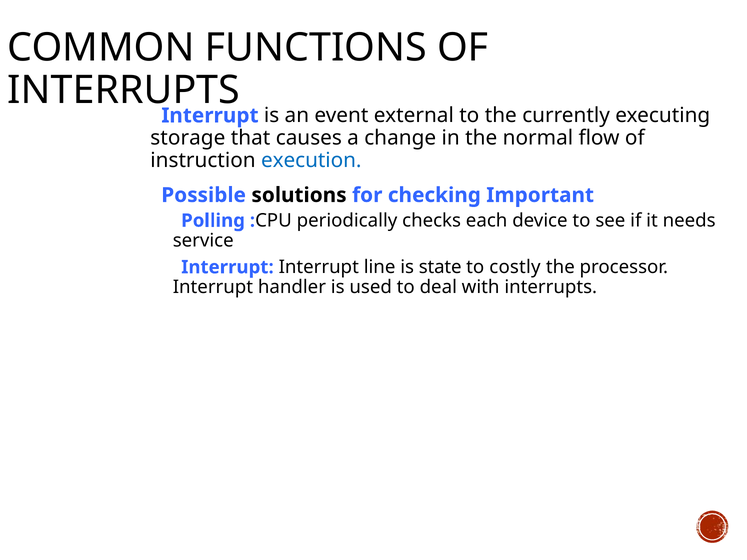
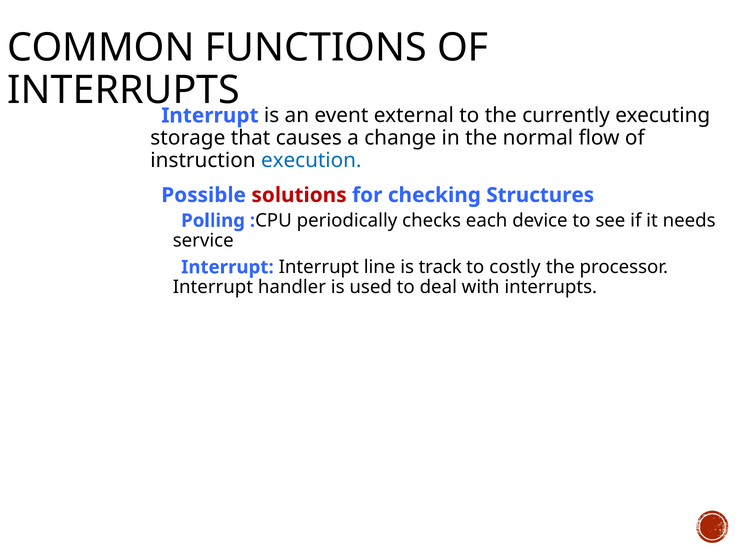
solutions colour: black -> red
Important: Important -> Structures
state: state -> track
